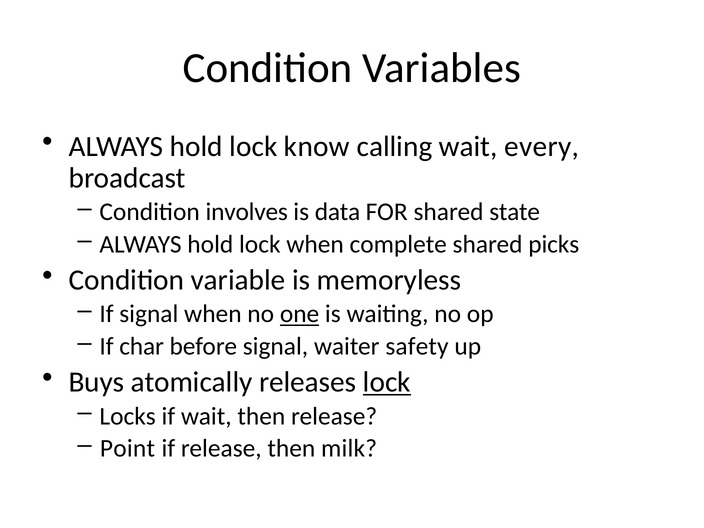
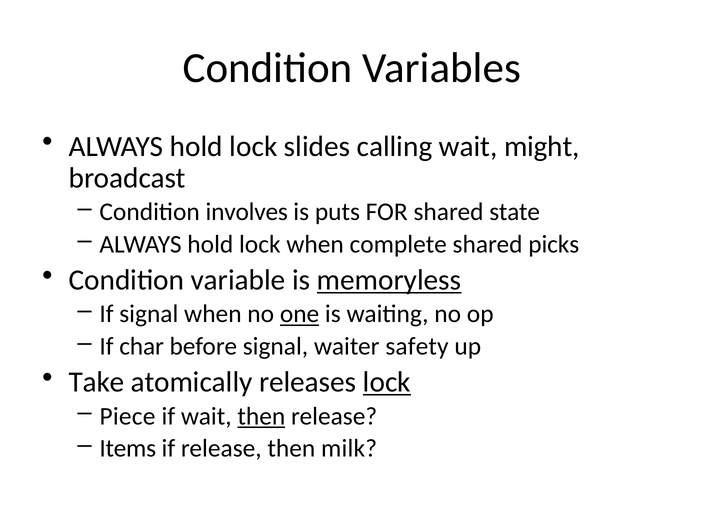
know: know -> slides
every: every -> might
data: data -> puts
memoryless underline: none -> present
Buys: Buys -> Take
Locks: Locks -> Piece
then at (261, 416) underline: none -> present
Point: Point -> Items
